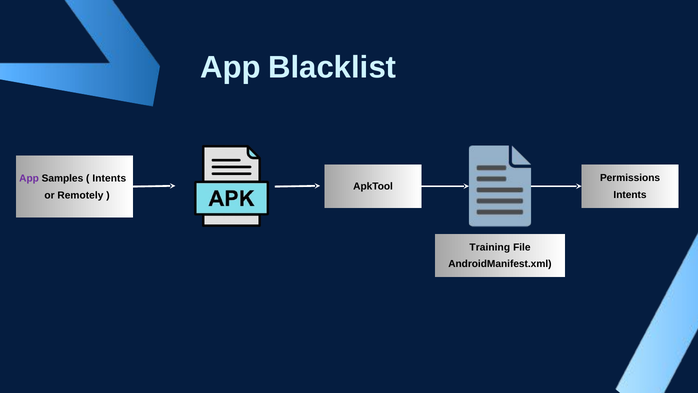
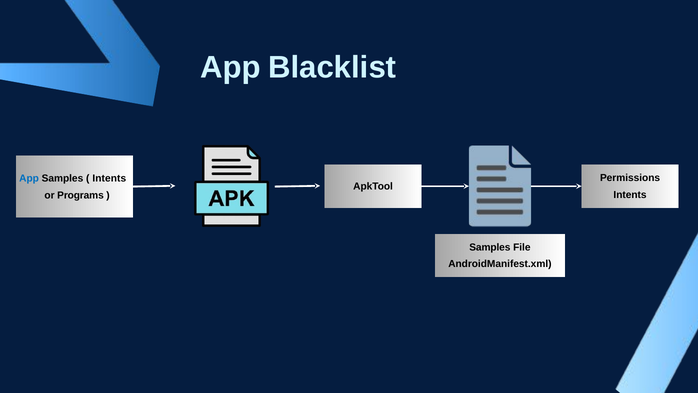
App at (29, 178) colour: purple -> blue
Remotely: Remotely -> Programs
Training at (490, 247): Training -> Samples
